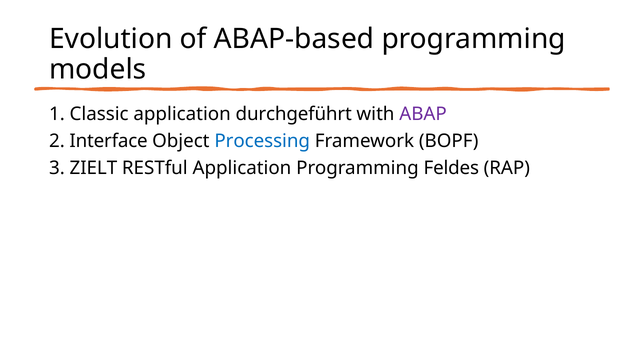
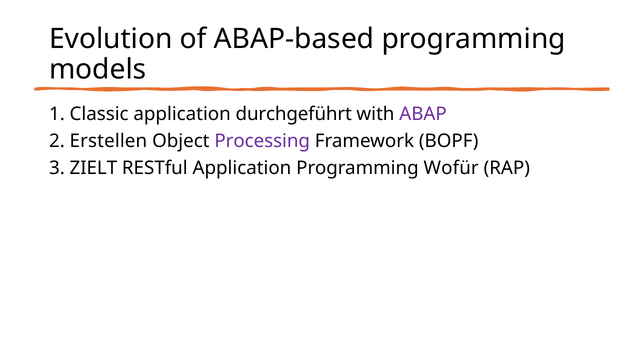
Interface: Interface -> Erstellen
Processing colour: blue -> purple
Feldes: Feldes -> Wofür
